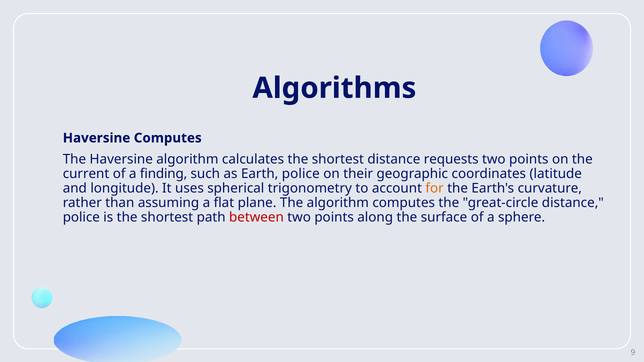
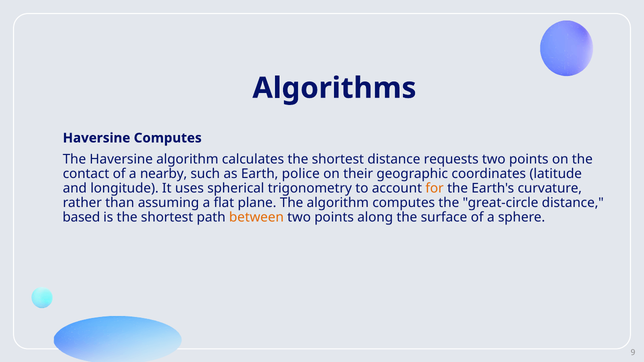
current: current -> contact
finding: finding -> nearby
police at (81, 217): police -> based
between colour: red -> orange
